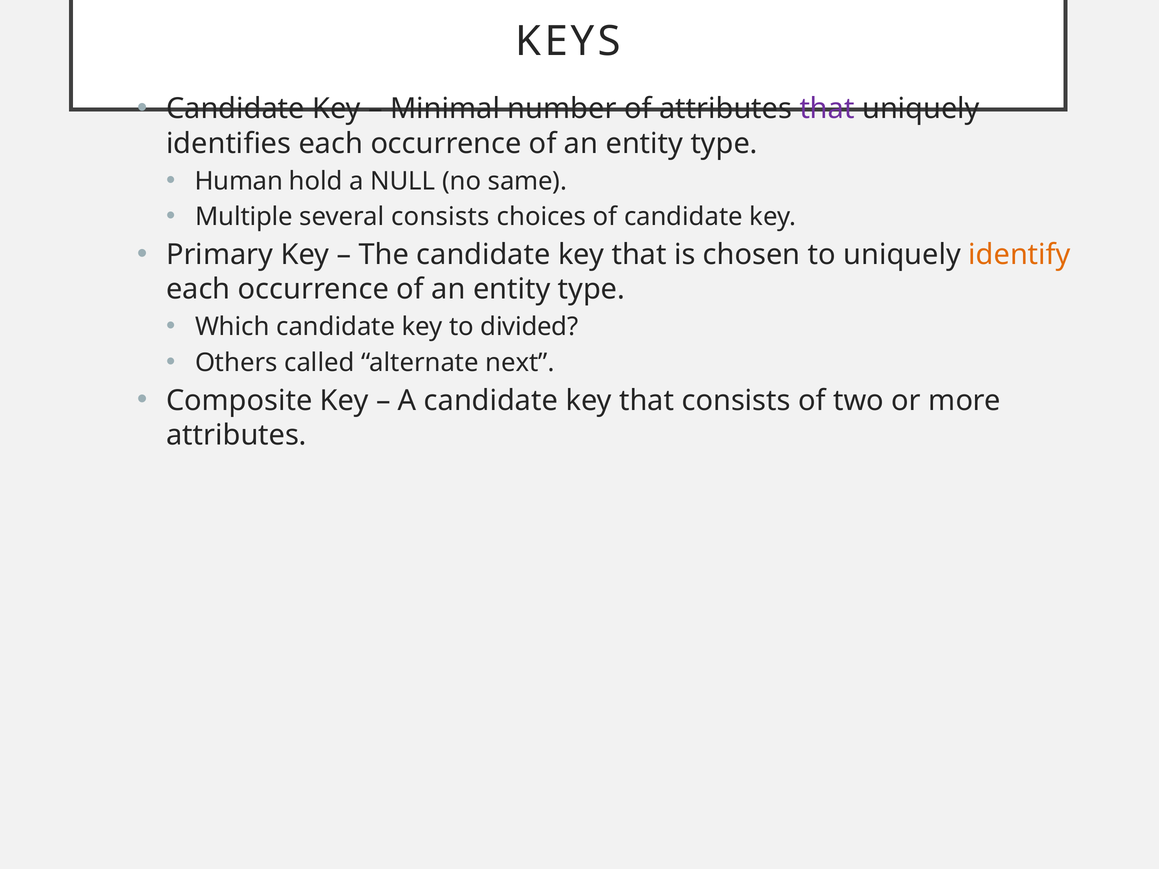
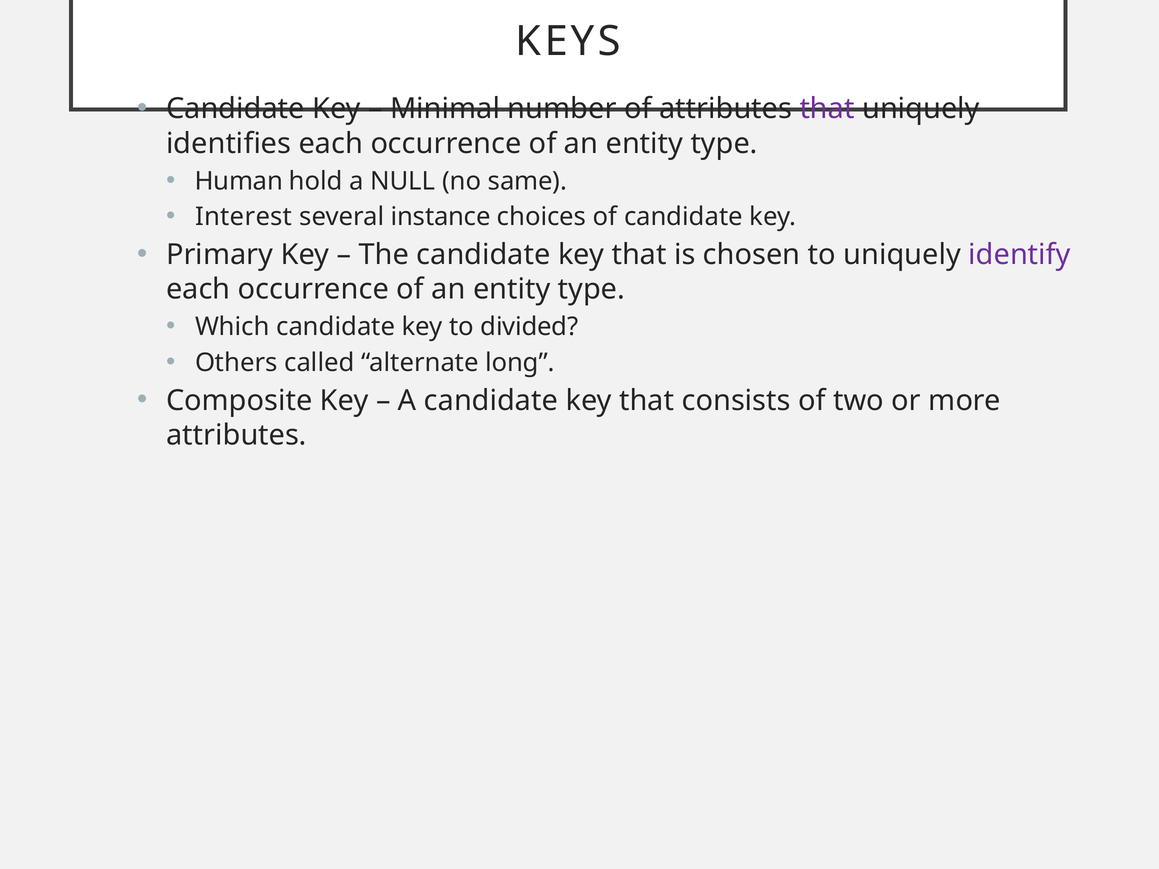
Multiple: Multiple -> Interest
several consists: consists -> instance
identify colour: orange -> purple
next: next -> long
